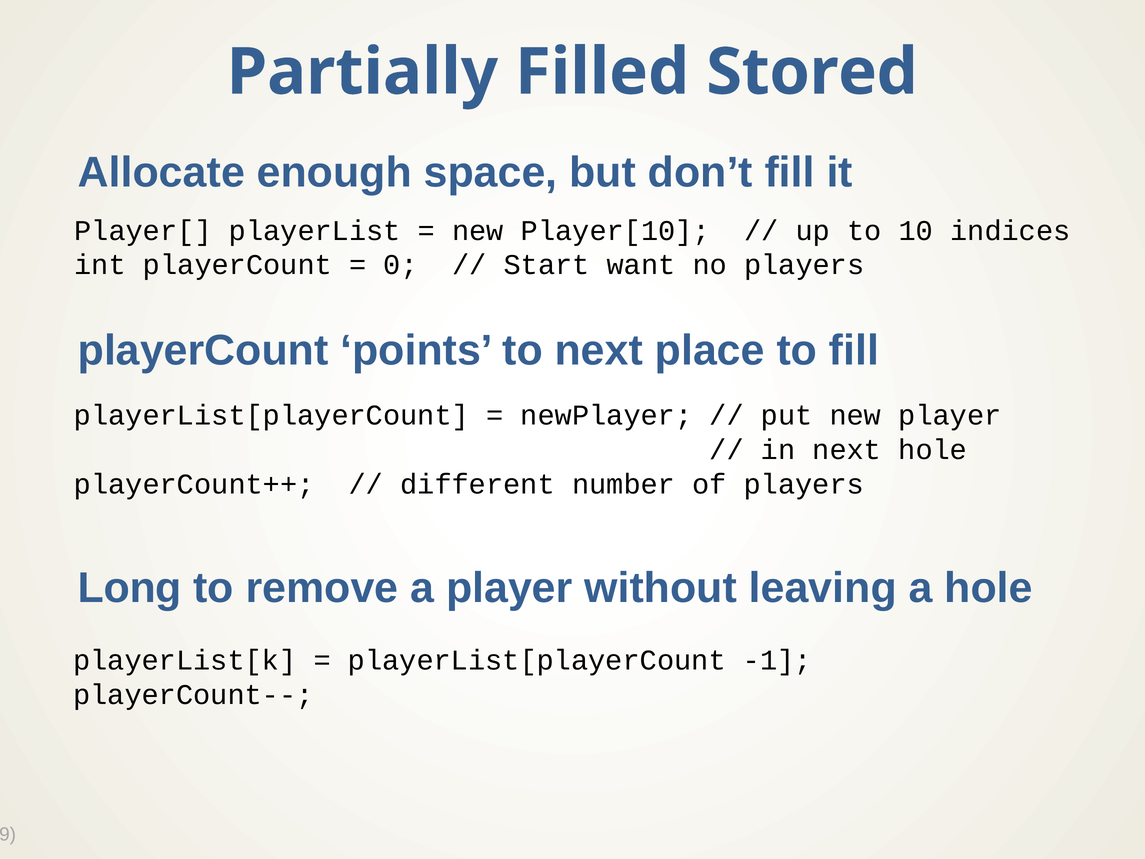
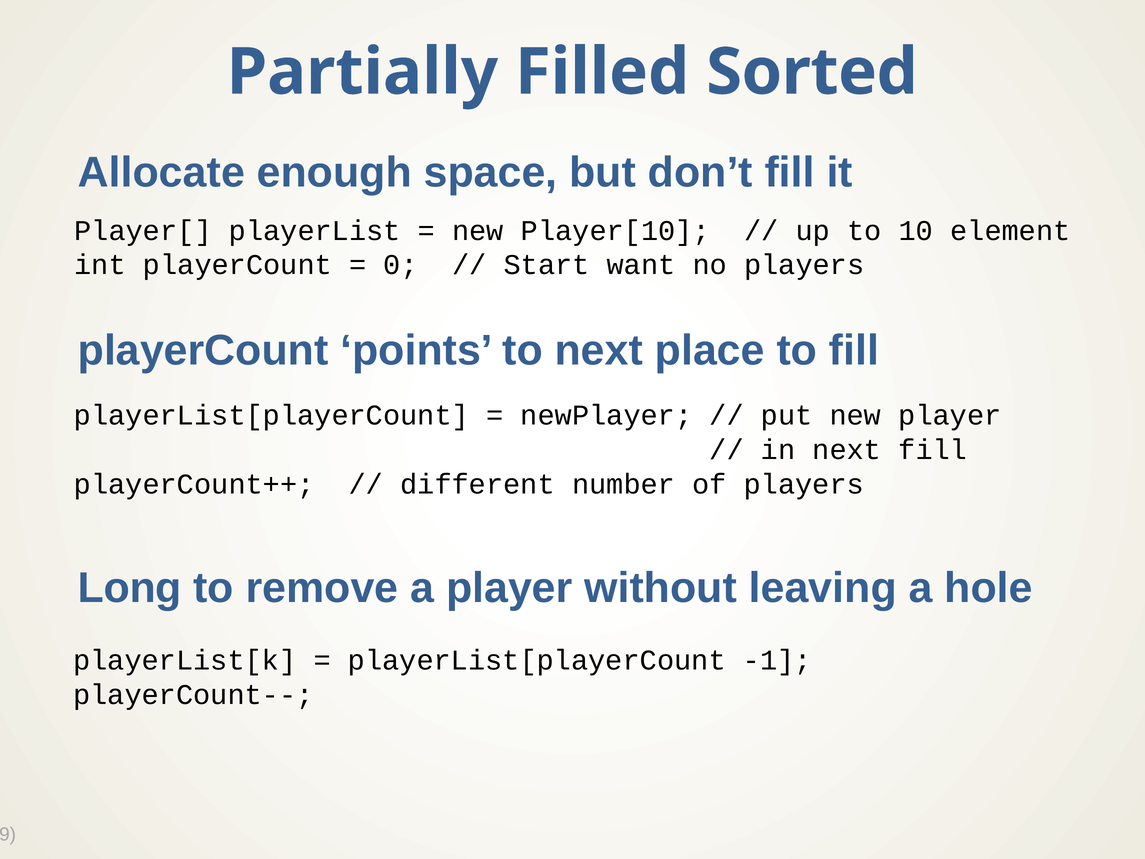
Stored: Stored -> Sorted
indices: indices -> element
next hole: hole -> fill
